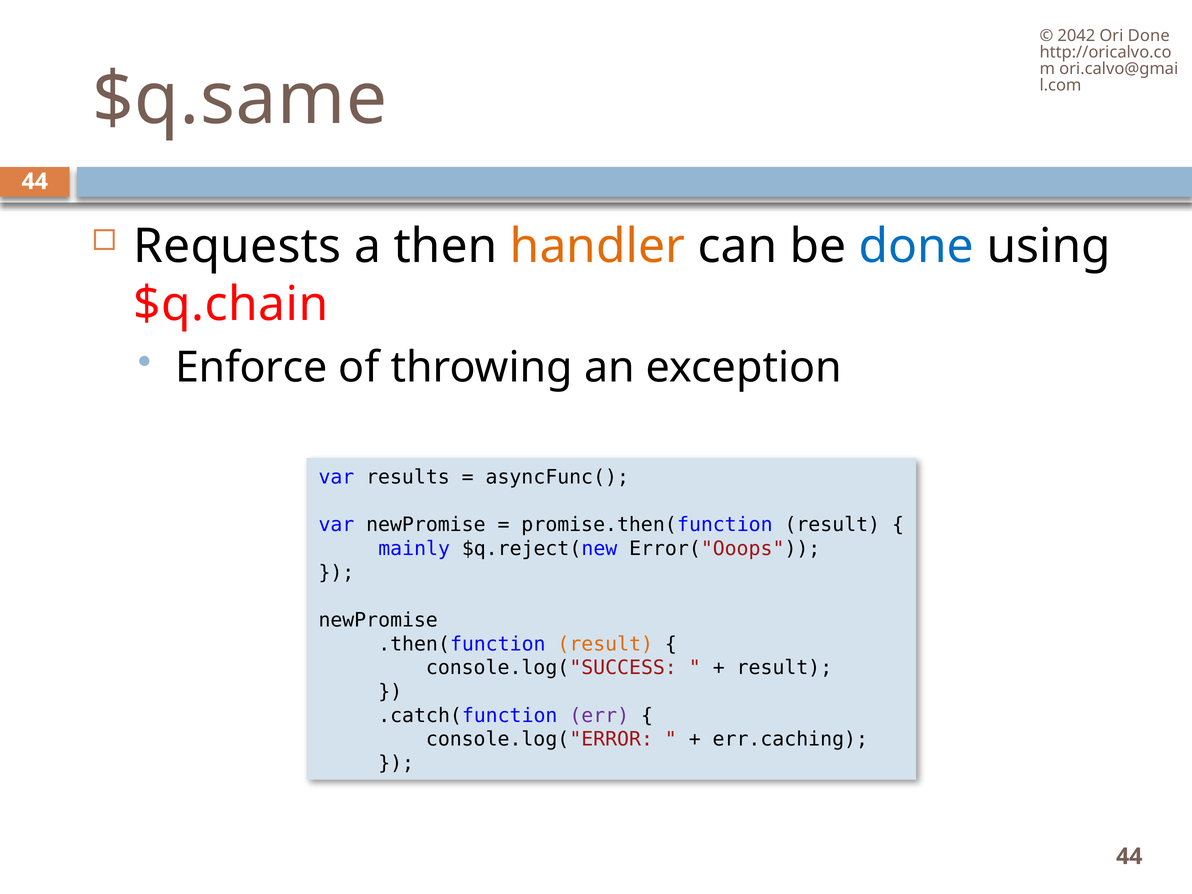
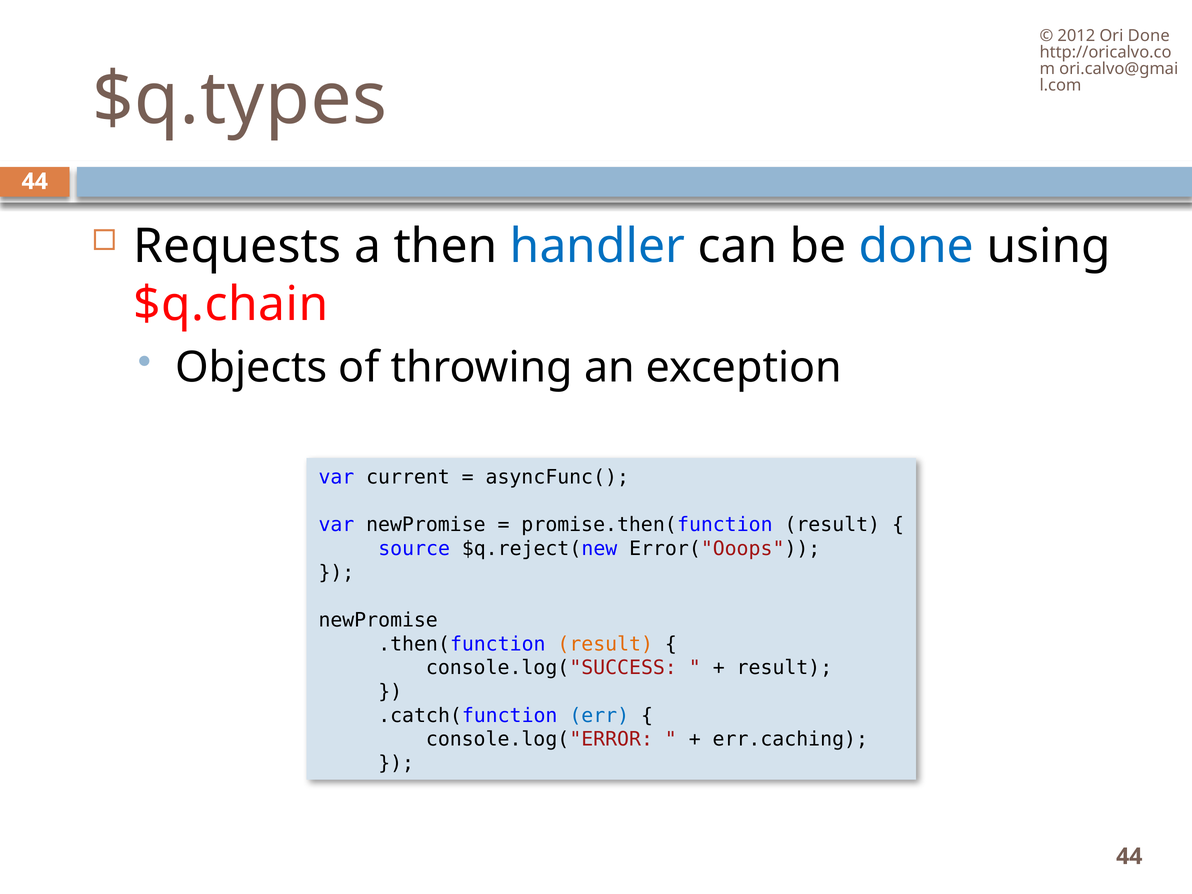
2042: 2042 -> 2012
$q.same: $q.same -> $q.types
handler colour: orange -> blue
Enforce: Enforce -> Objects
results: results -> current
mainly: mainly -> source
err colour: purple -> blue
